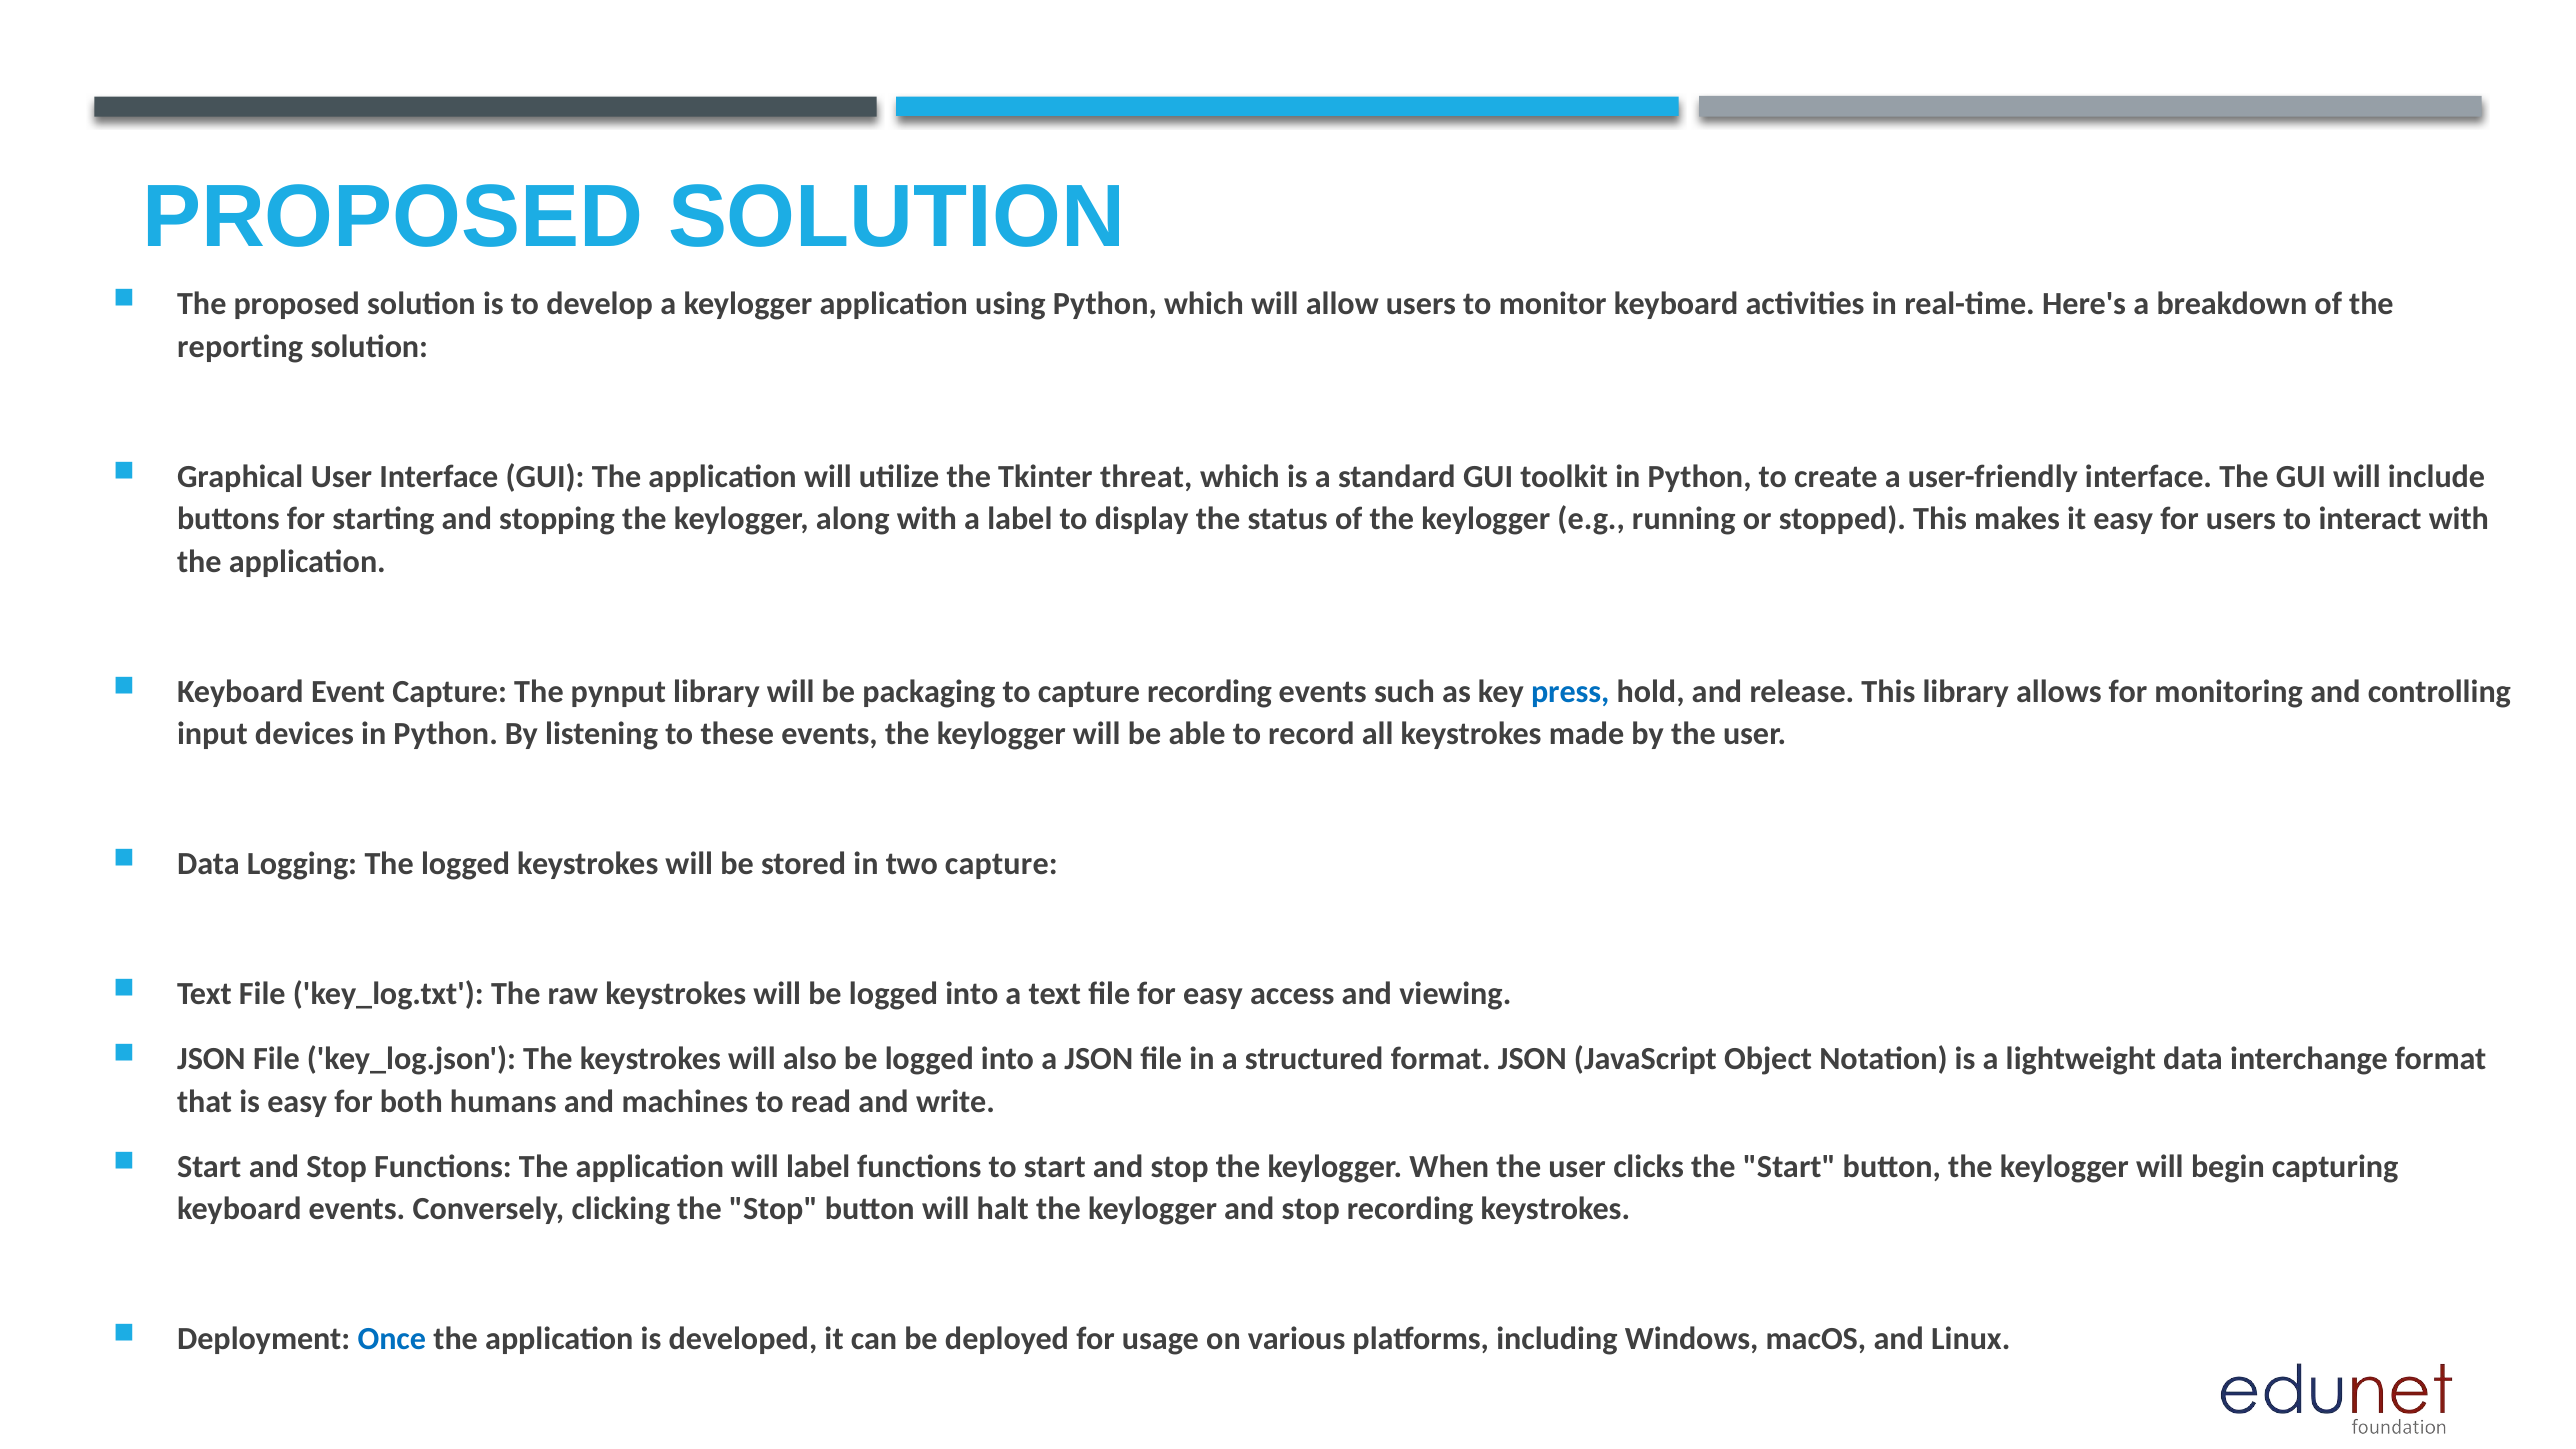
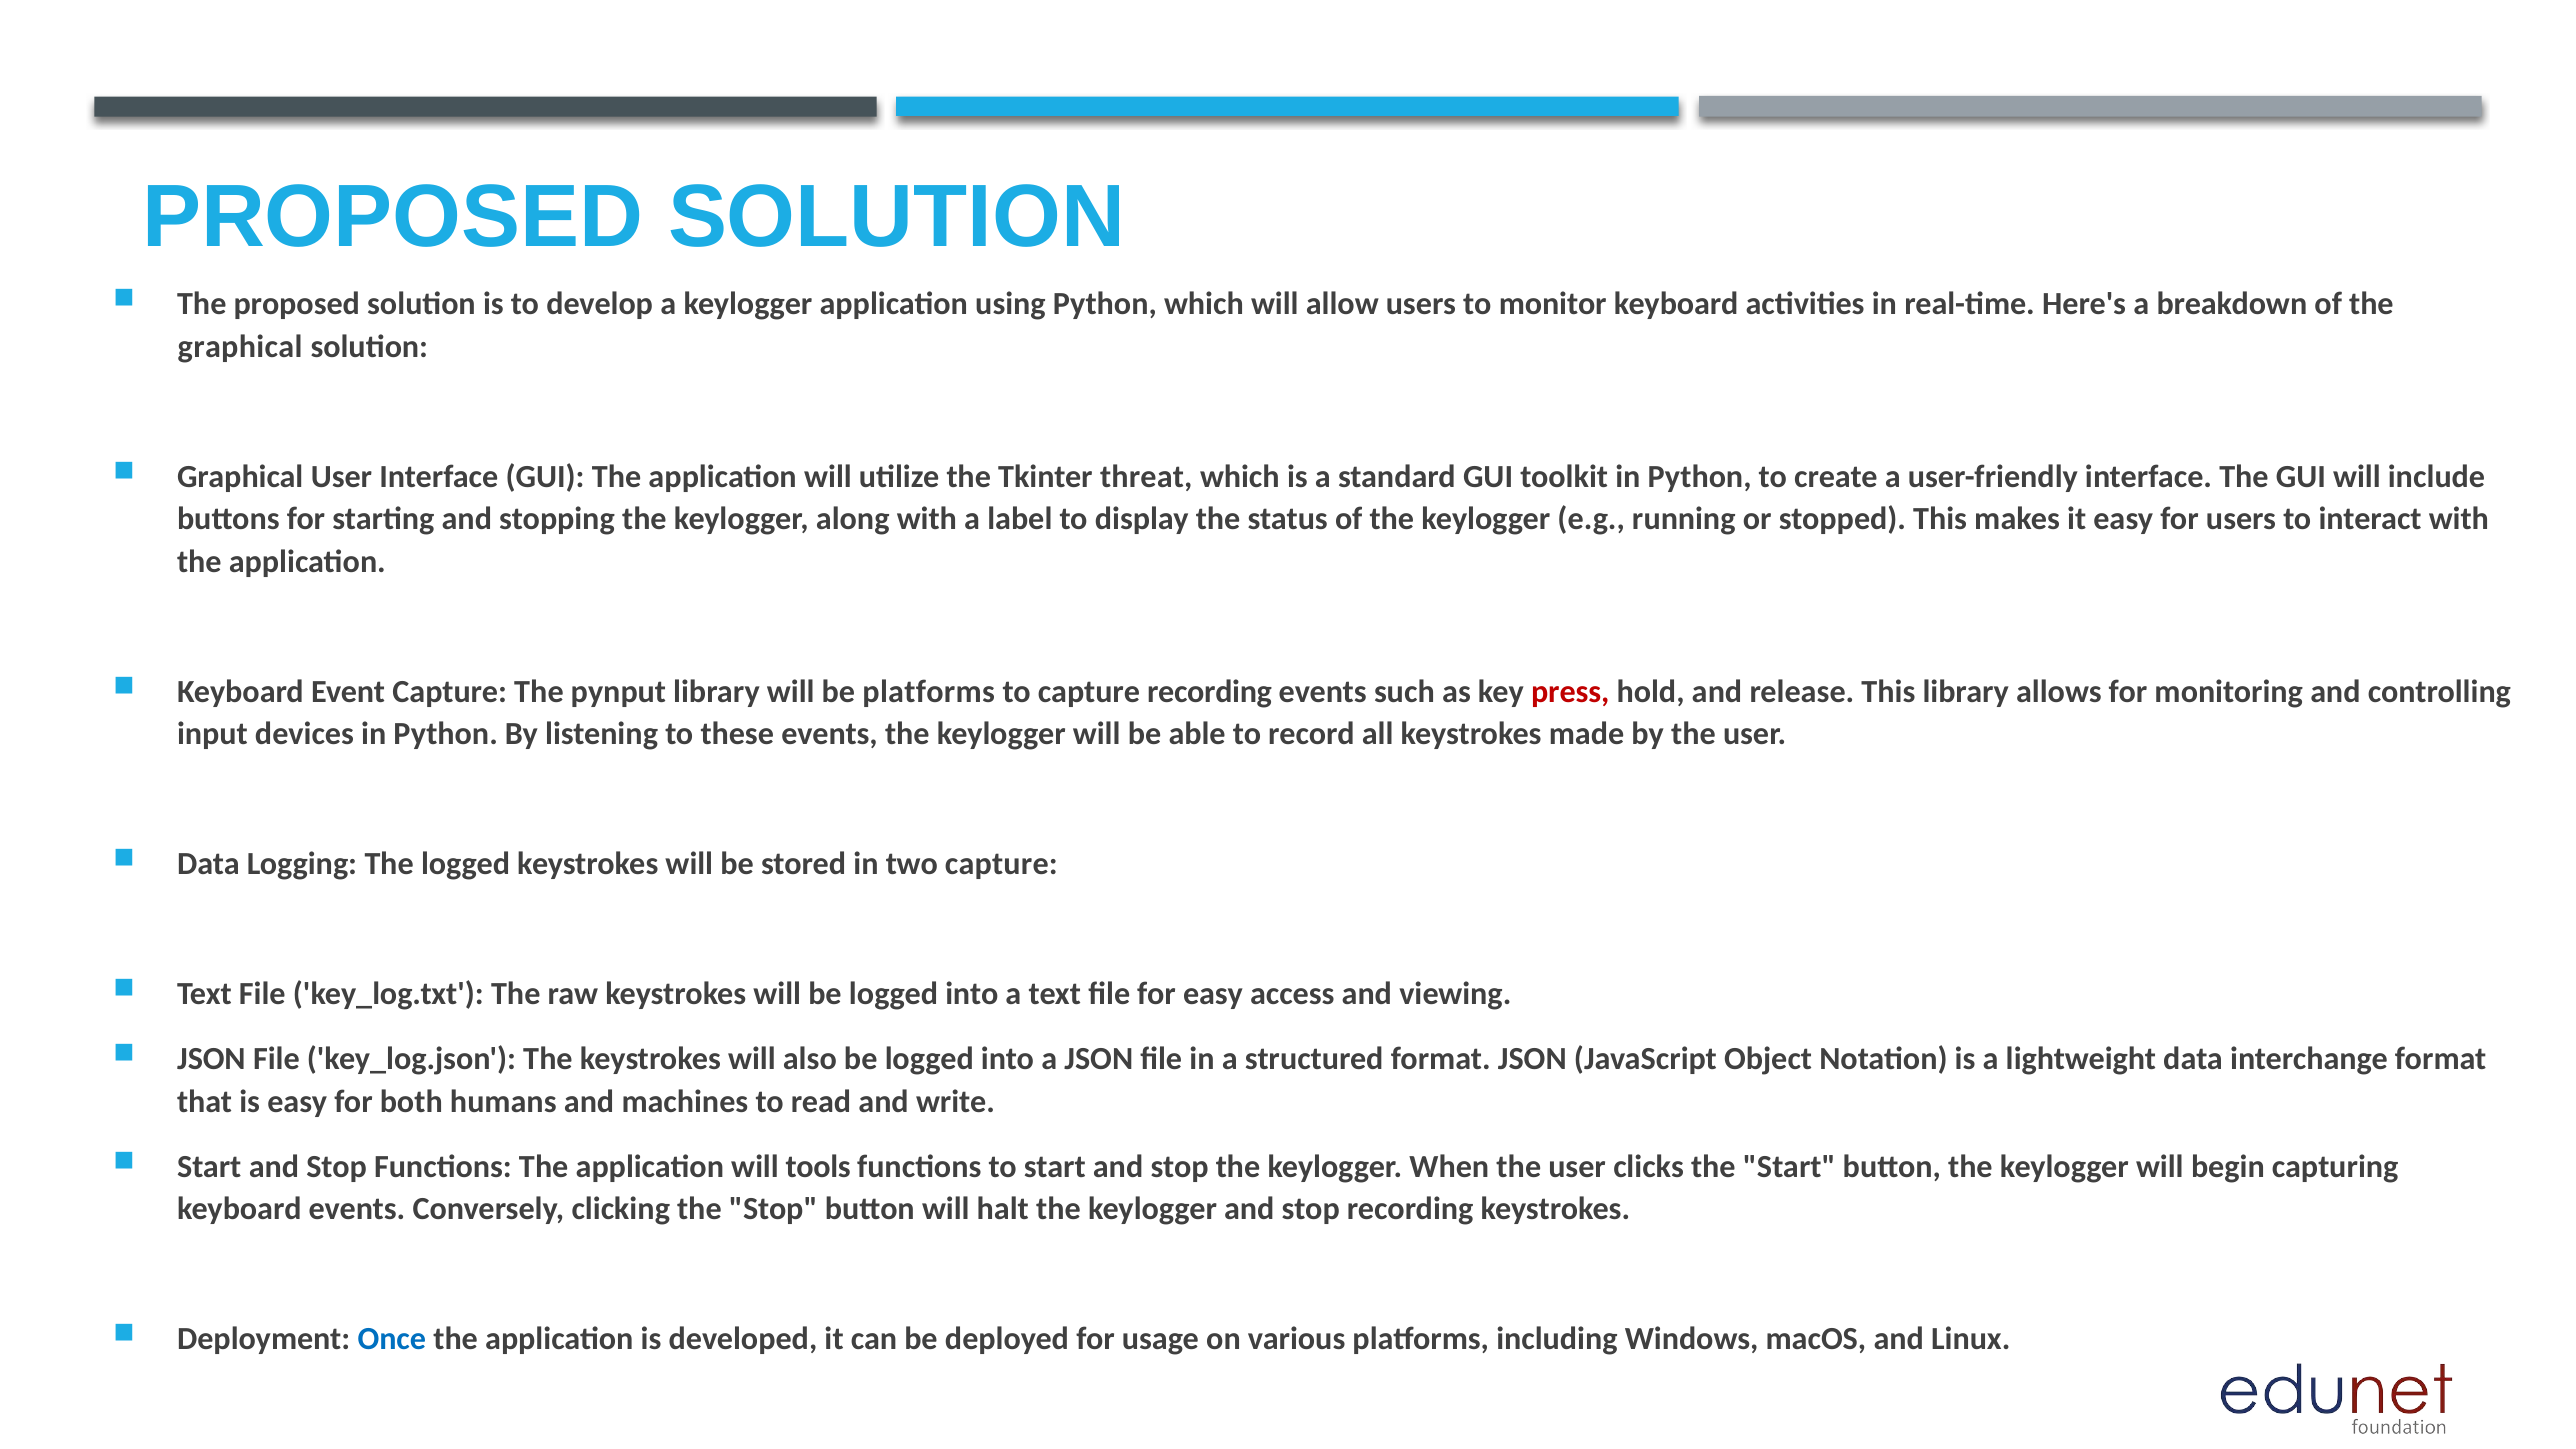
reporting at (240, 346): reporting -> graphical
be packaging: packaging -> platforms
press colour: blue -> red
will label: label -> tools
